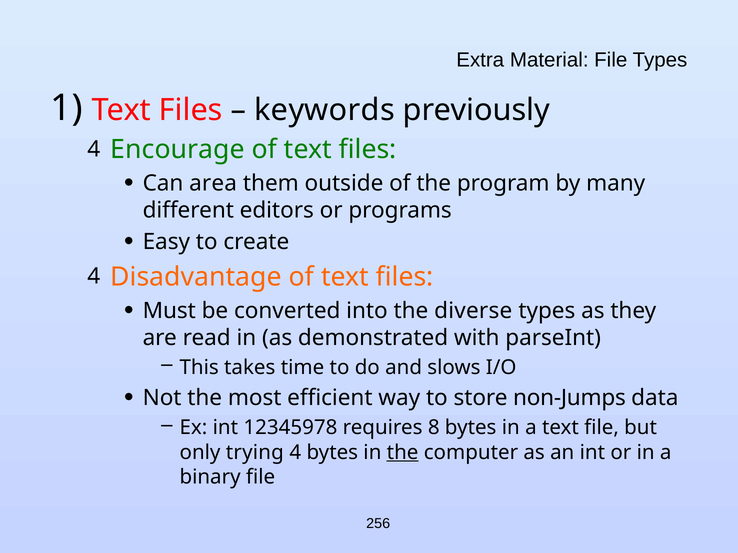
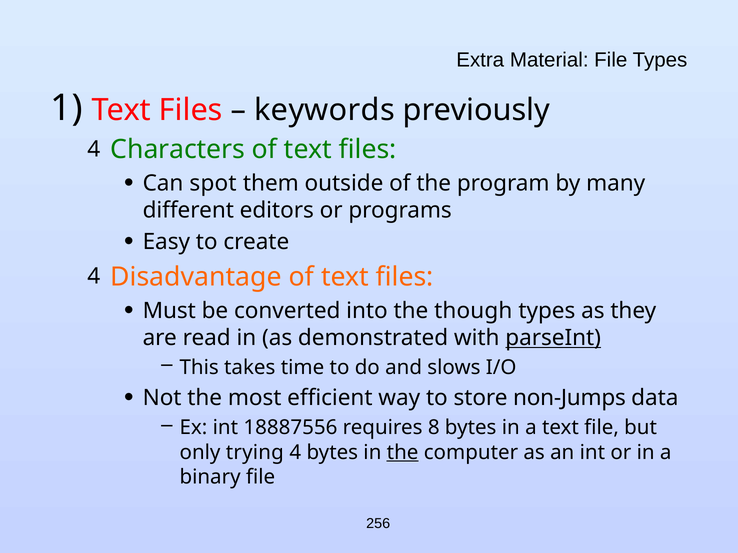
Encourage: Encourage -> Characters
area: area -> spot
diverse: diverse -> though
parseInt underline: none -> present
12345978: 12345978 -> 18887556
